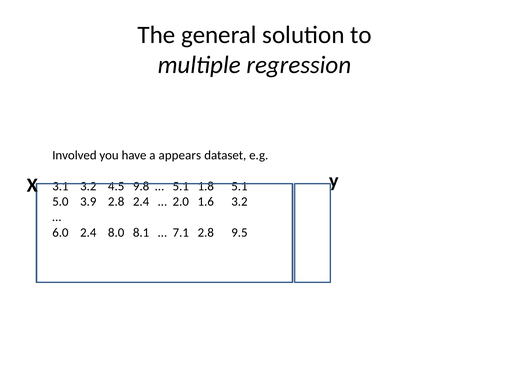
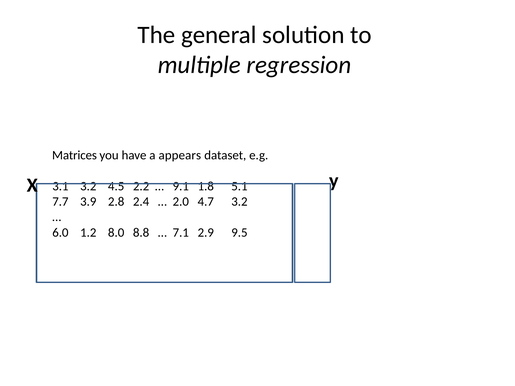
Involved: Involved -> Matrices
9.8: 9.8 -> 2.2
5.1 at (181, 186): 5.1 -> 9.1
5.0: 5.0 -> 7.7
1.6: 1.6 -> 4.7
6.0 2.4: 2.4 -> 1.2
8.1: 8.1 -> 8.8
7.1 2.8: 2.8 -> 2.9
